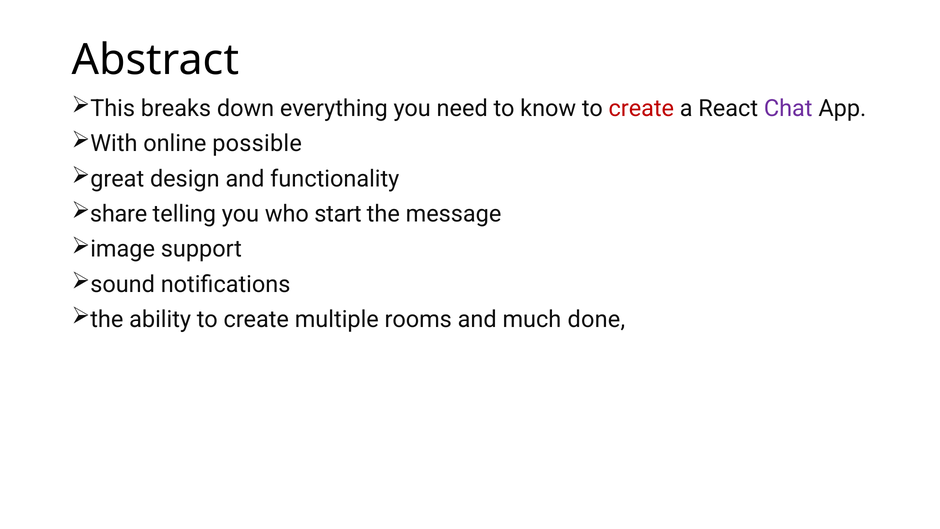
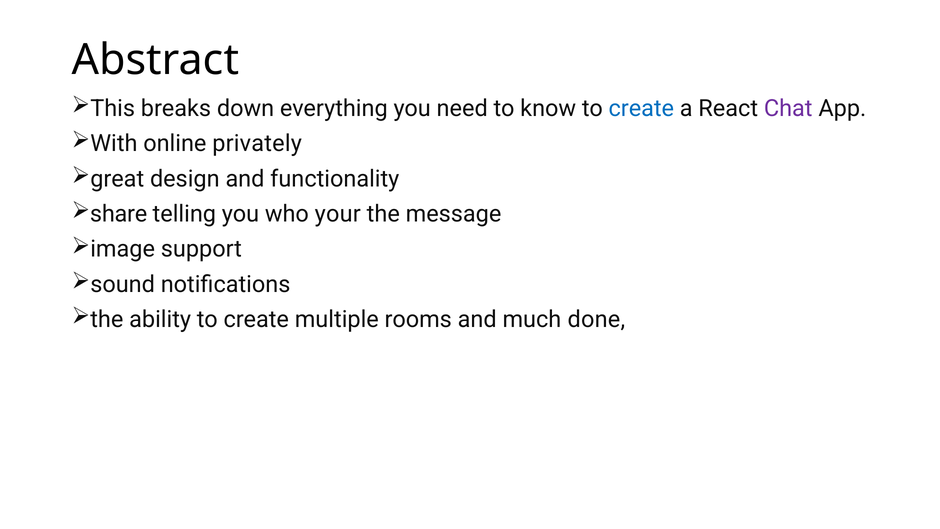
create at (641, 108) colour: red -> blue
possible: possible -> privately
start: start -> your
